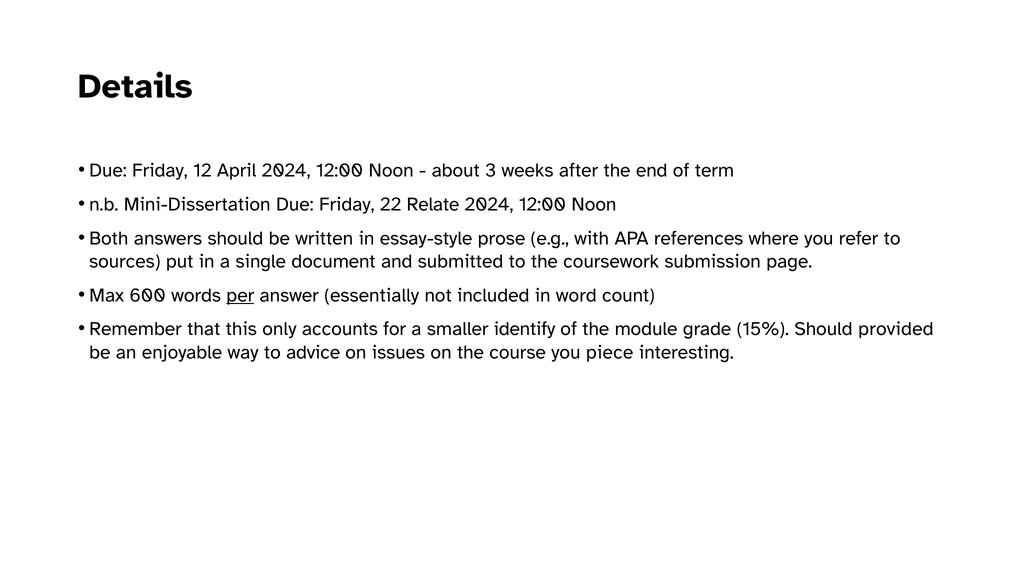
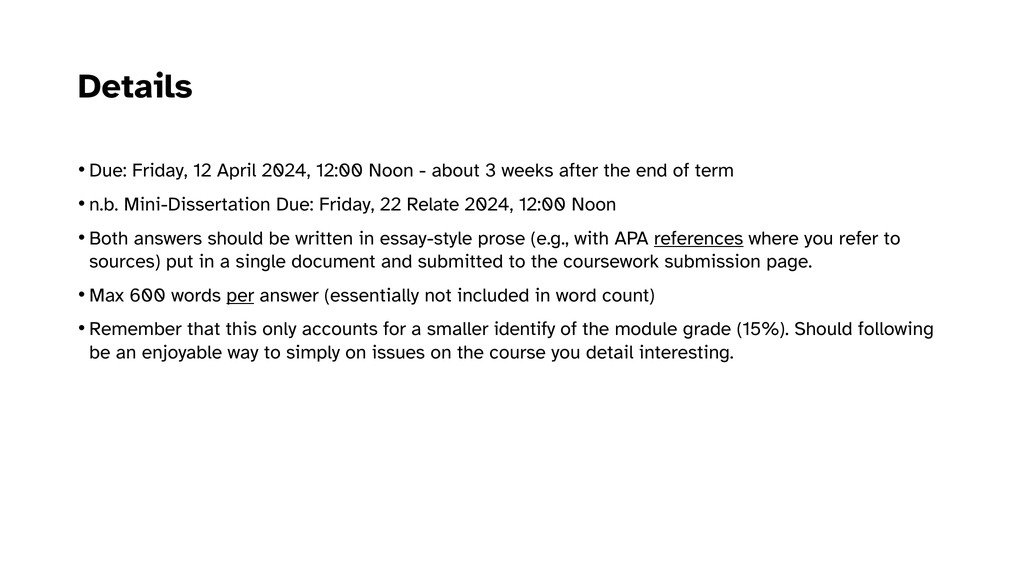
references underline: none -> present
provided: provided -> following
advice: advice -> simply
piece: piece -> detail
